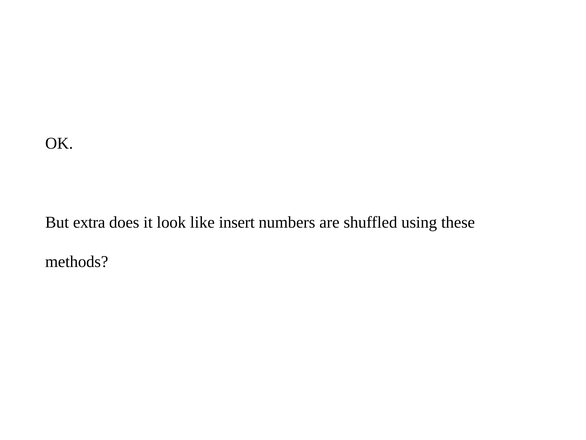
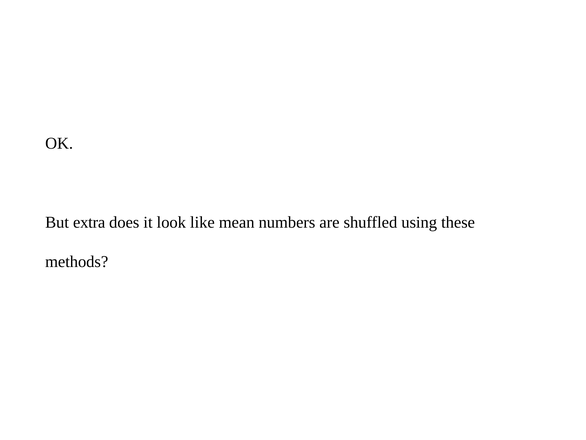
insert: insert -> mean
